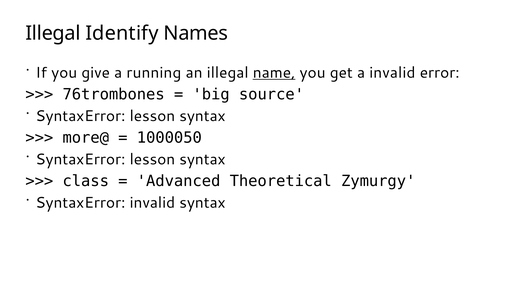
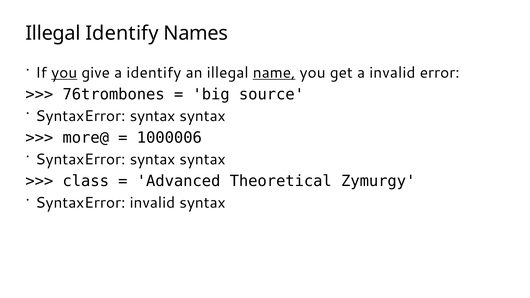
you at (64, 73) underline: none -> present
a running: running -> identify
lesson at (152, 116): lesson -> syntax
1000050: 1000050 -> 1000006
lesson at (152, 159): lesson -> syntax
